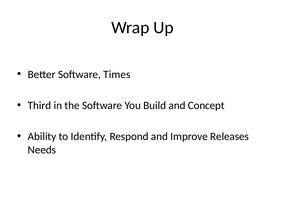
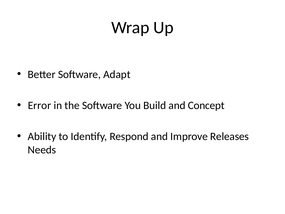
Times: Times -> Adapt
Third: Third -> Error
